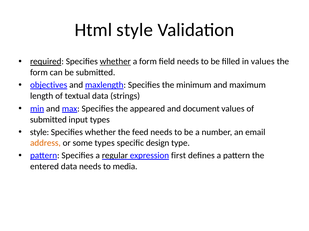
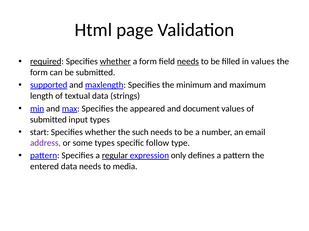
Html style: style -> page
needs at (188, 62) underline: none -> present
objectives: objectives -> supported
style at (40, 133): style -> start
feed: feed -> such
address colour: orange -> purple
design: design -> follow
first: first -> only
